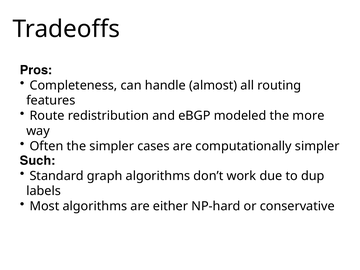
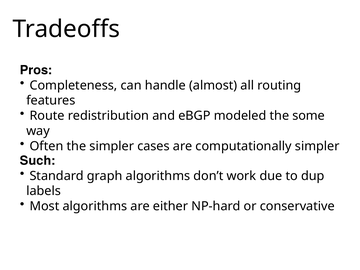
more: more -> some
